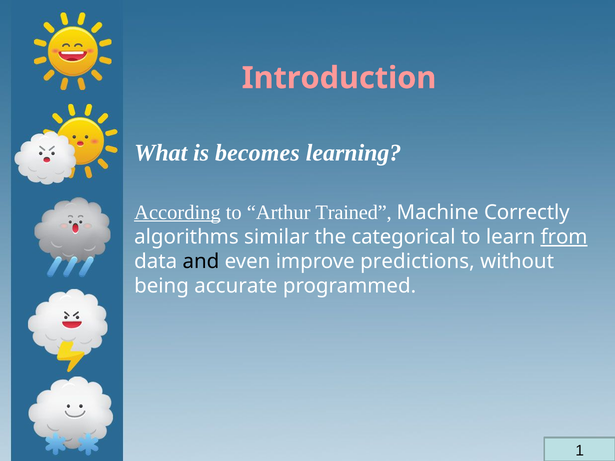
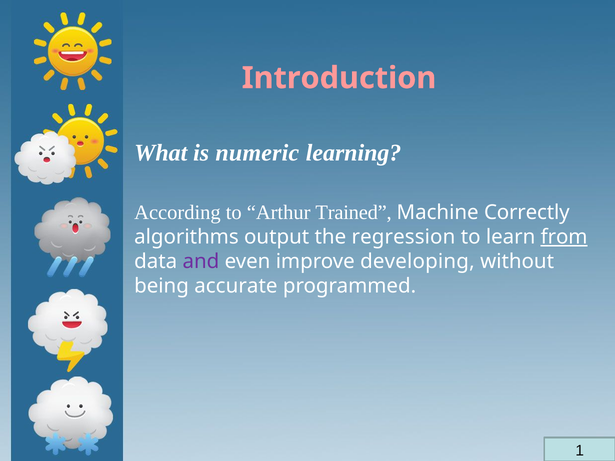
becomes: becomes -> numeric
According underline: present -> none
similar: similar -> output
categorical: categorical -> regression
and colour: black -> purple
predictions: predictions -> developing
